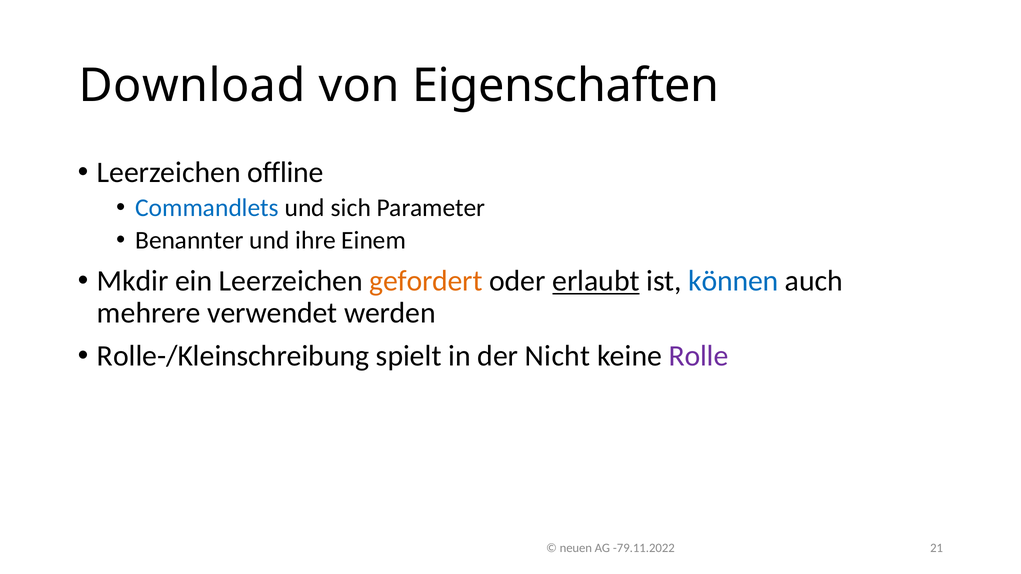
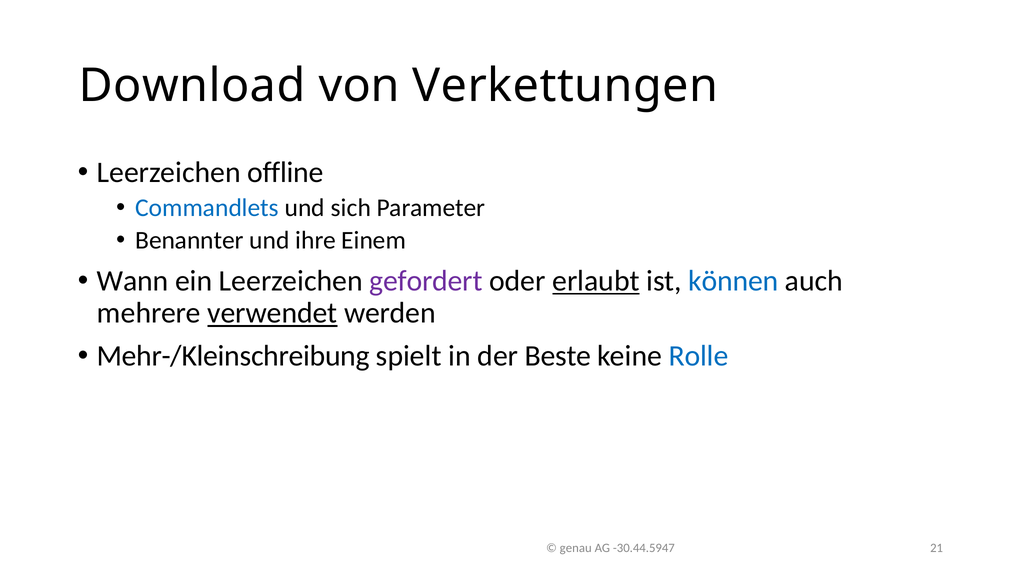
Eigenschaften: Eigenschaften -> Verkettungen
Mkdir: Mkdir -> Wann
gefordert colour: orange -> purple
verwendet underline: none -> present
Rolle-/Kleinschreibung: Rolle-/Kleinschreibung -> Mehr-/Kleinschreibung
Nicht: Nicht -> Beste
Rolle colour: purple -> blue
neuen: neuen -> genau
-79.11.2022: -79.11.2022 -> -30.44.5947
